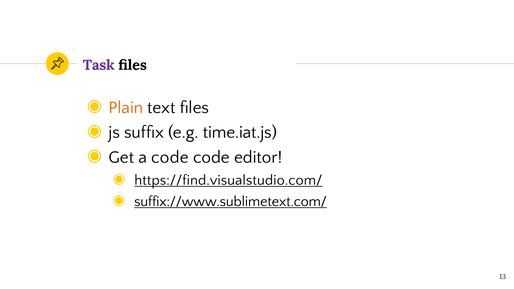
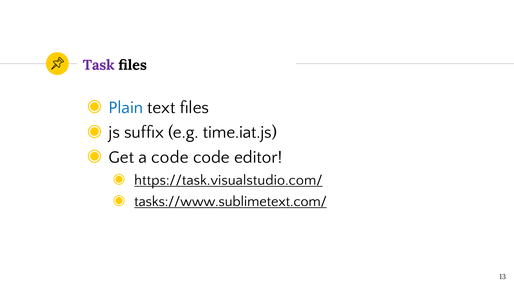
Plain colour: orange -> blue
https://find.visualstudio.com/: https://find.visualstudio.com/ -> https://task.visualstudio.com/
suffix://www.sublimetext.com/: suffix://www.sublimetext.com/ -> tasks://www.sublimetext.com/
